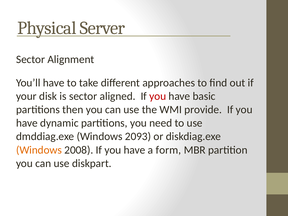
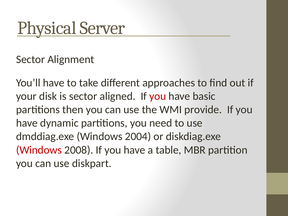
2093: 2093 -> 2004
Windows at (39, 150) colour: orange -> red
form: form -> table
